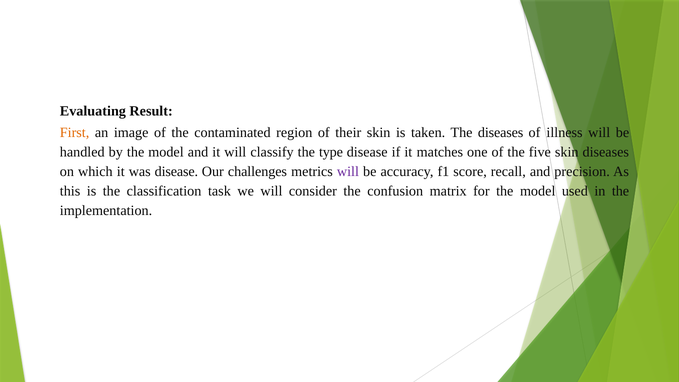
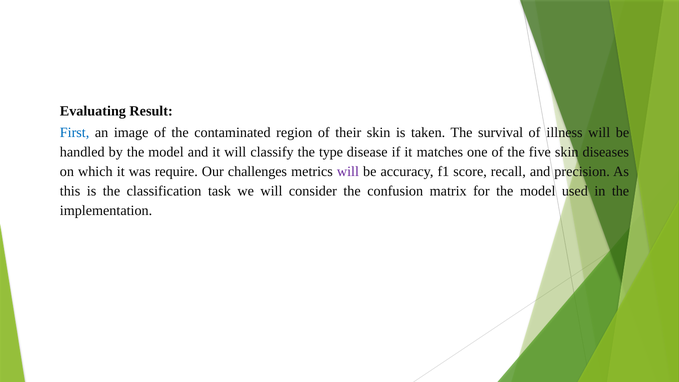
First colour: orange -> blue
The diseases: diseases -> survival
was disease: disease -> require
